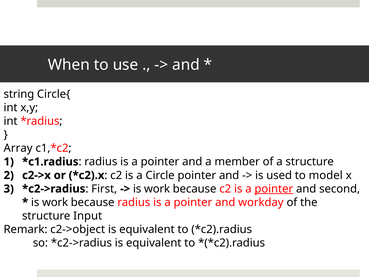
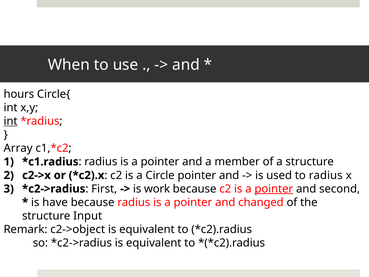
string: string -> hours
int at (11, 121) underline: none -> present
to model: model -> radius
work at (55, 202): work -> have
workday: workday -> changed
